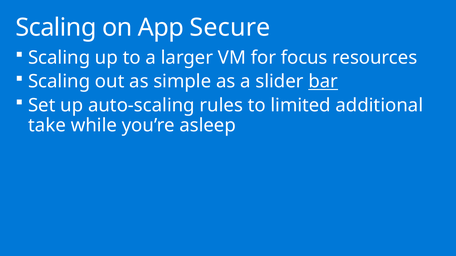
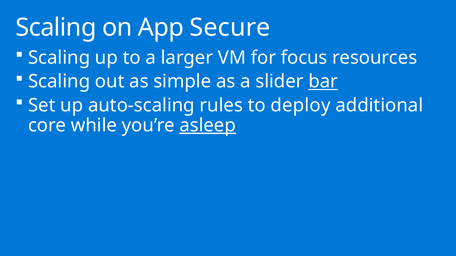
limited: limited -> deploy
take: take -> core
asleep underline: none -> present
